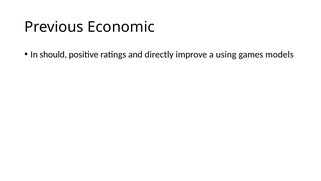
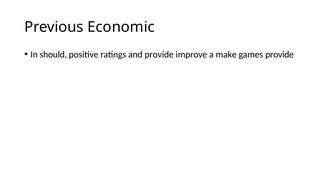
and directly: directly -> provide
using: using -> make
games models: models -> provide
